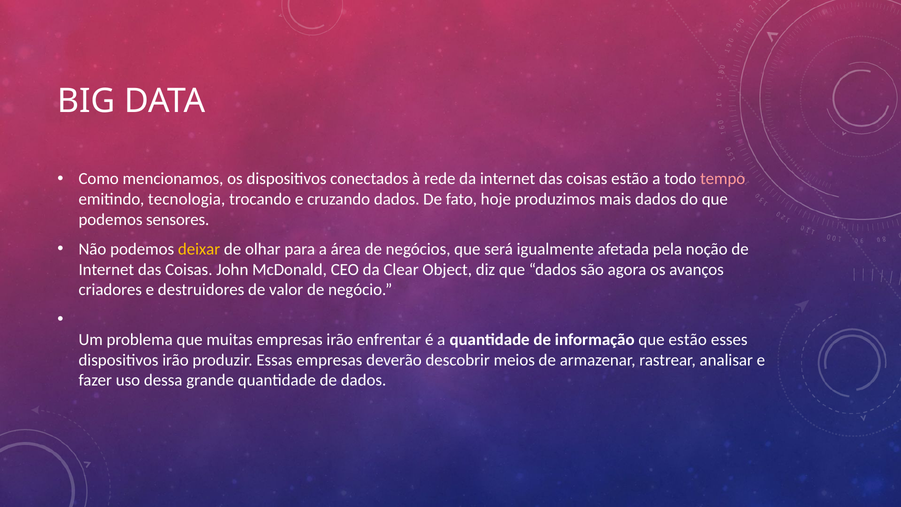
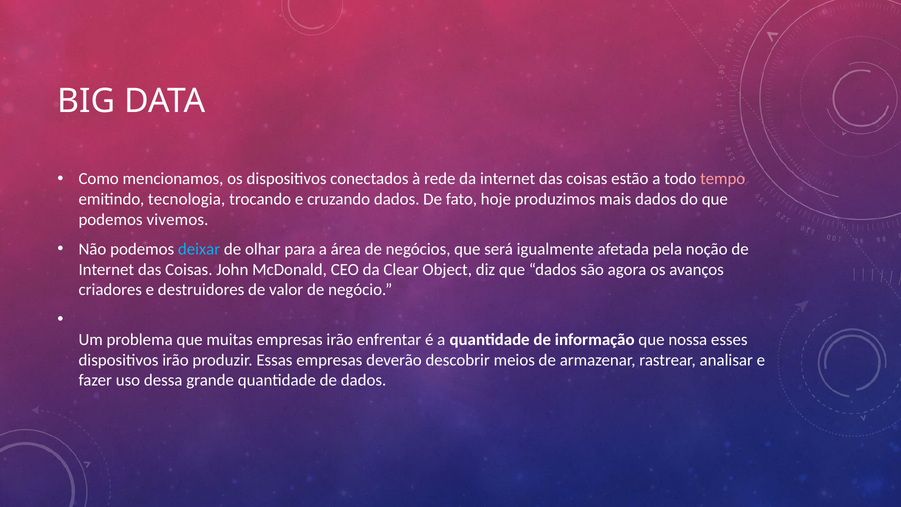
sensores: sensores -> vivemos
deixar colour: yellow -> light blue
que estão: estão -> nossa
